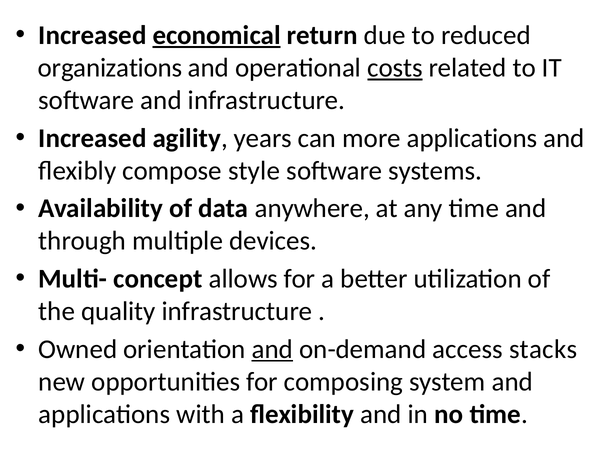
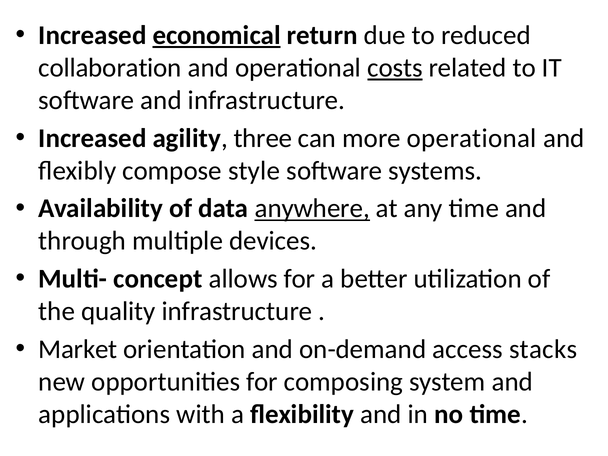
organizations: organizations -> collaboration
years: years -> three
more applications: applications -> operational
anywhere underline: none -> present
Owned: Owned -> Market
and at (272, 349) underline: present -> none
